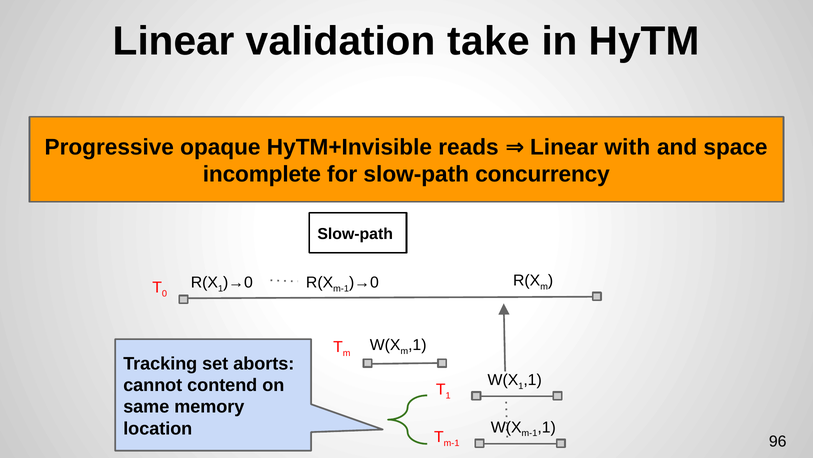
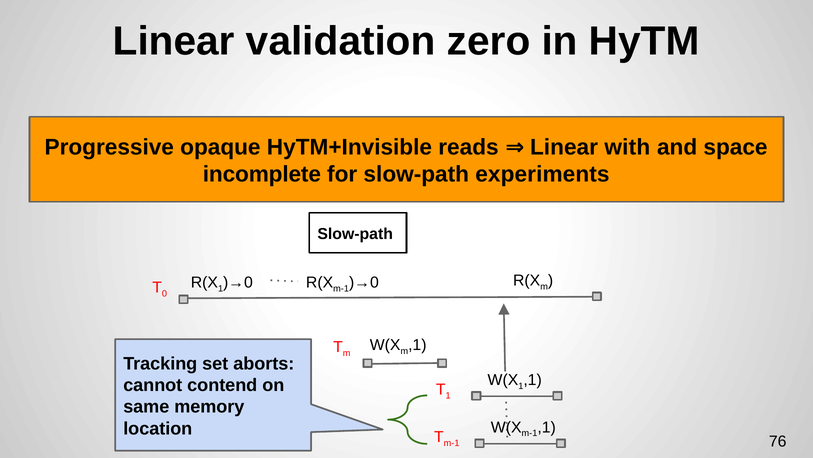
take: take -> zero
concurrency: concurrency -> experiments
96: 96 -> 76
